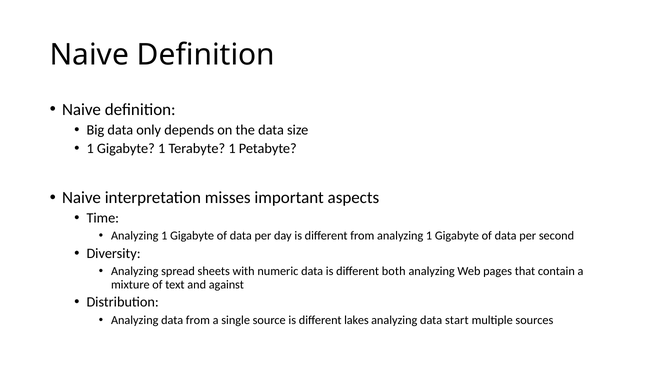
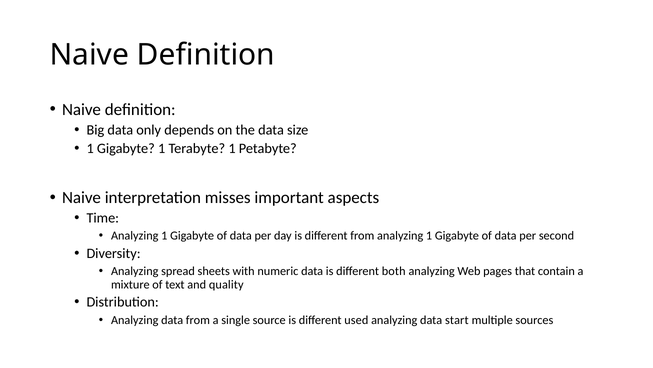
against: against -> quality
lakes: lakes -> used
